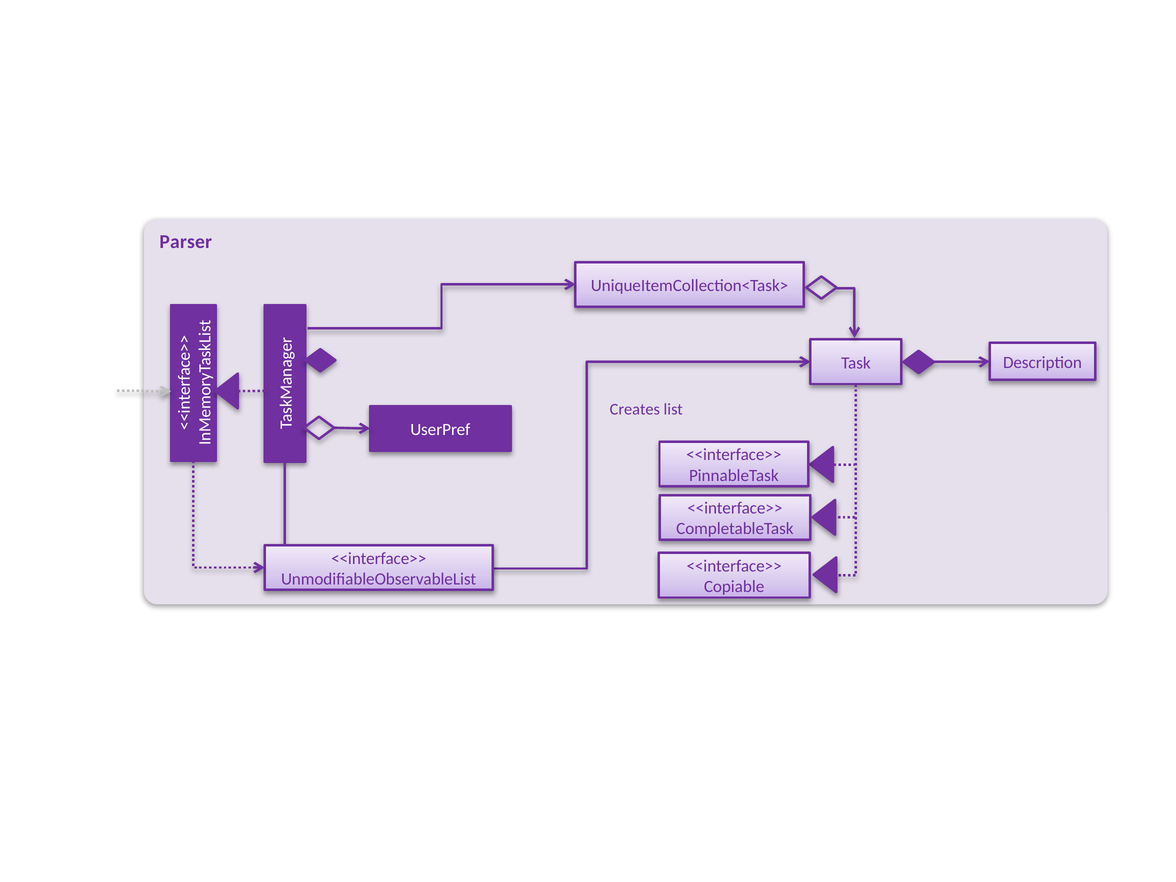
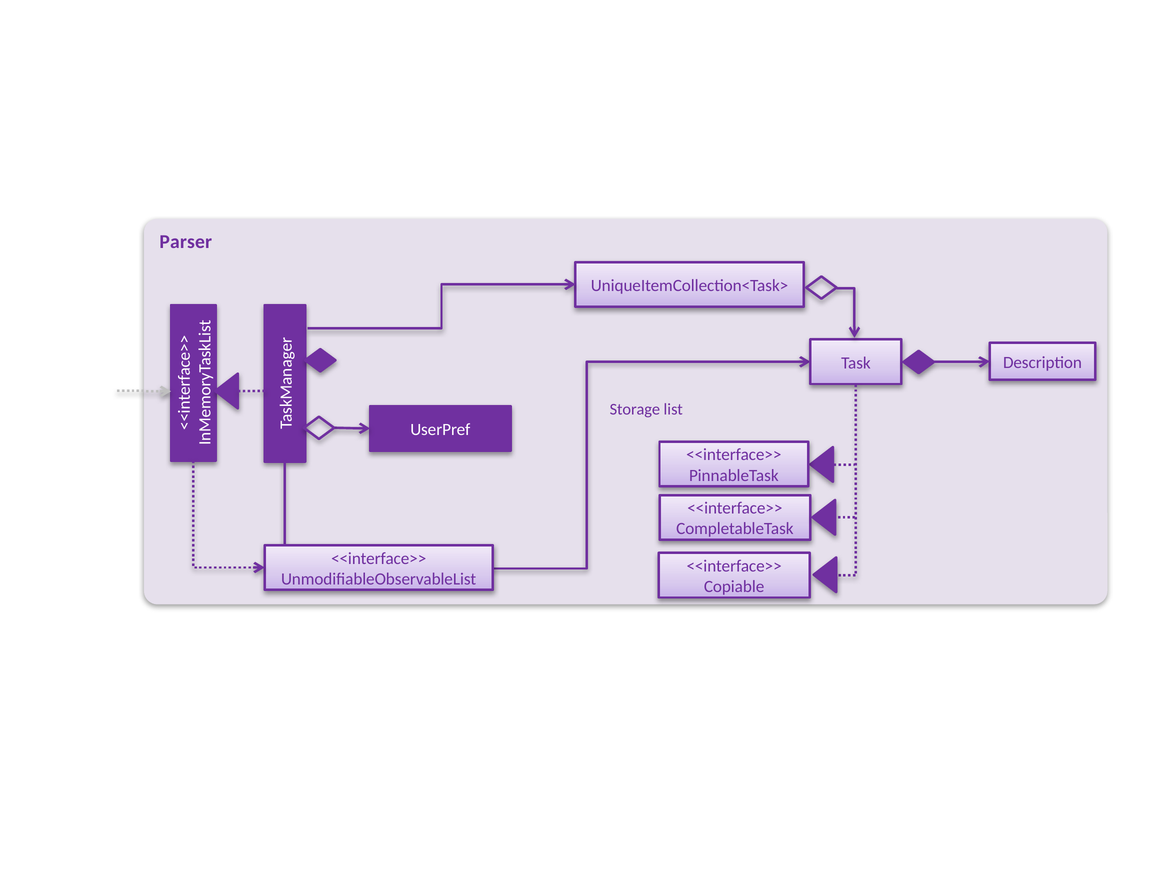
Creates: Creates -> Storage
